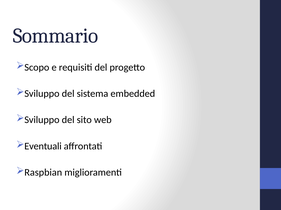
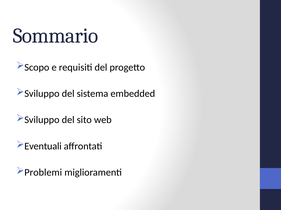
Raspbian: Raspbian -> Problemi
